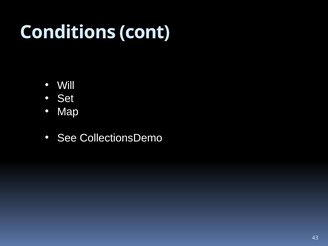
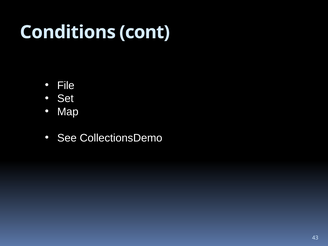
Will: Will -> File
